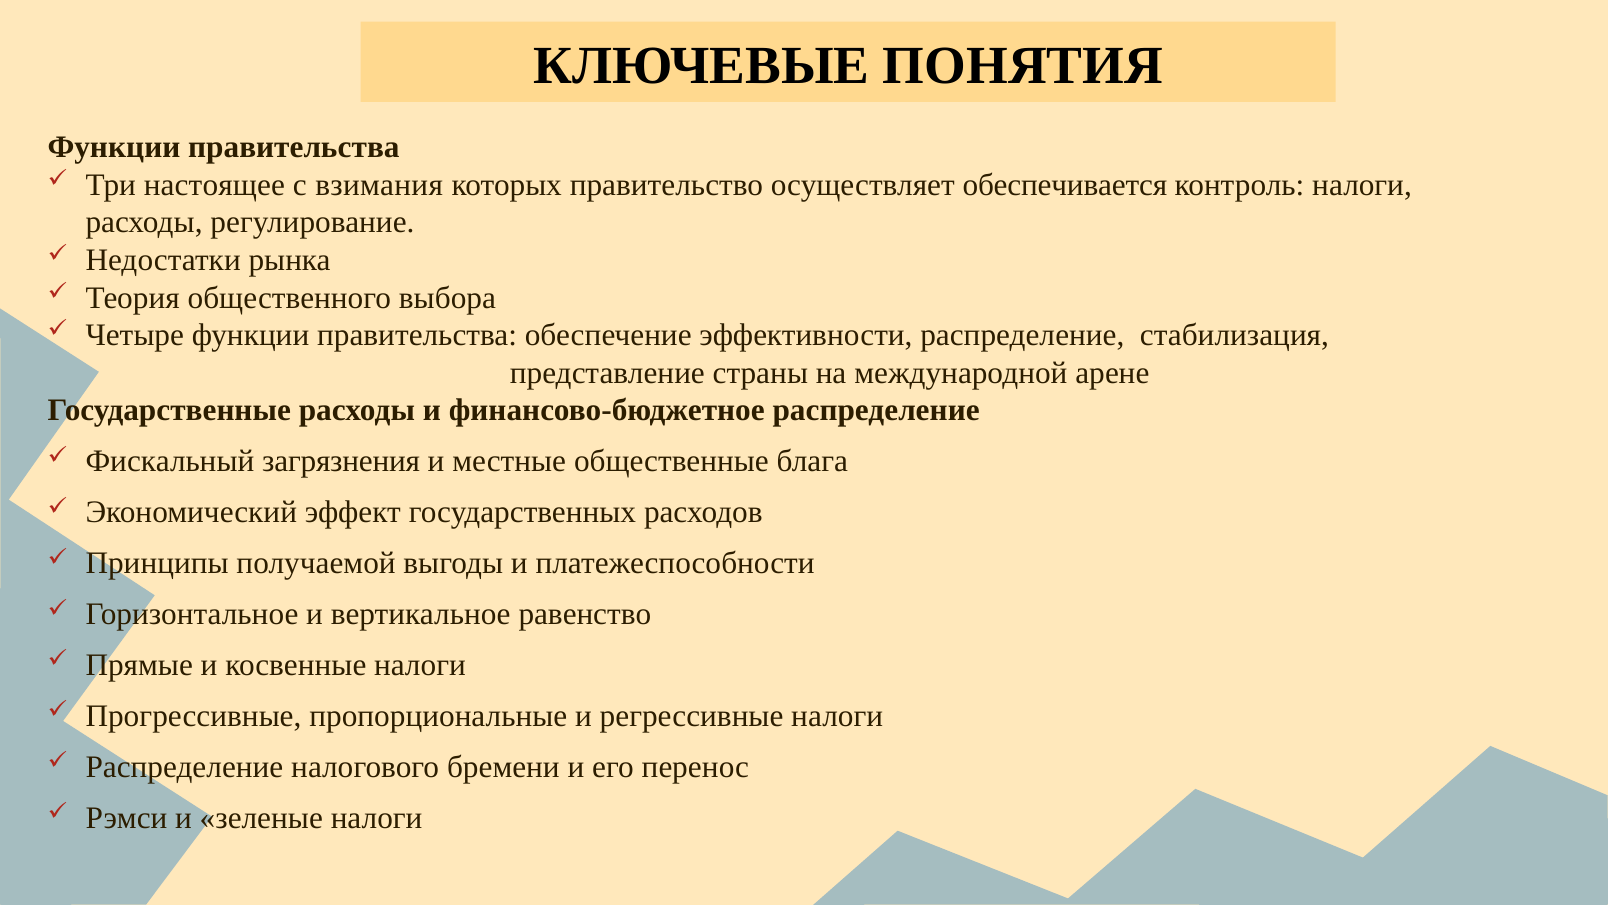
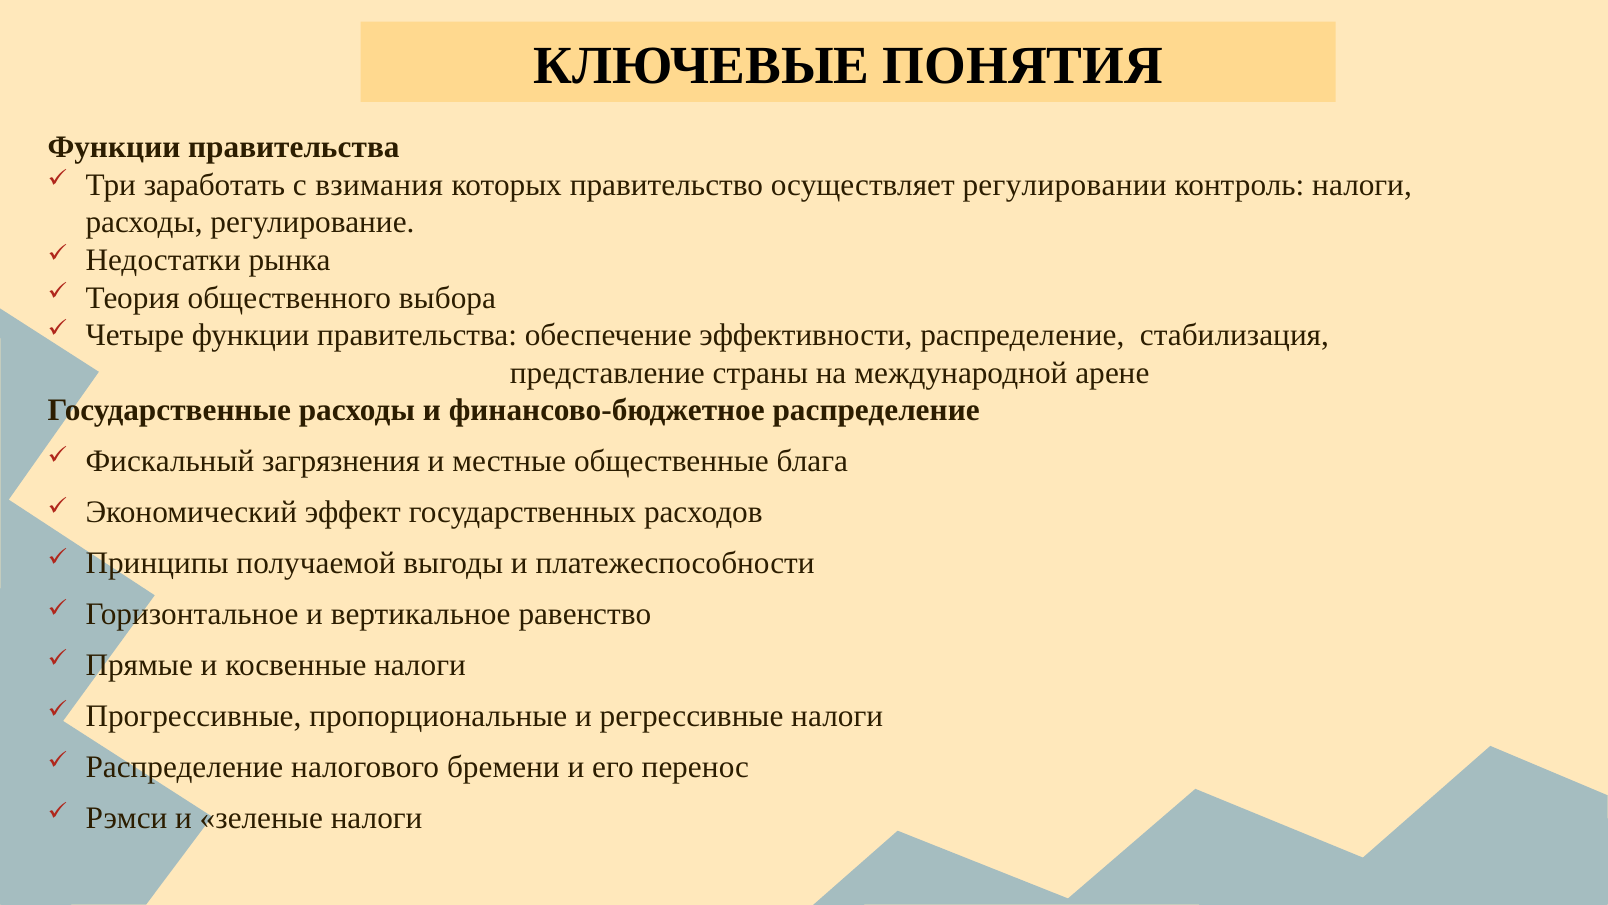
настоящее: настоящее -> заработать
обеспечивается: обеспечивается -> регулировании
